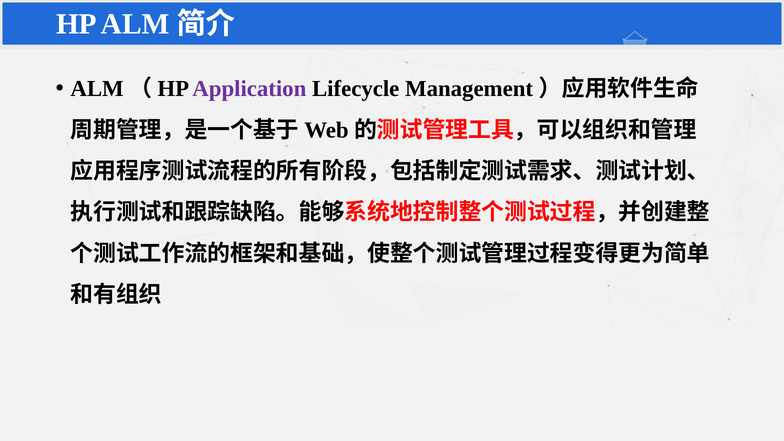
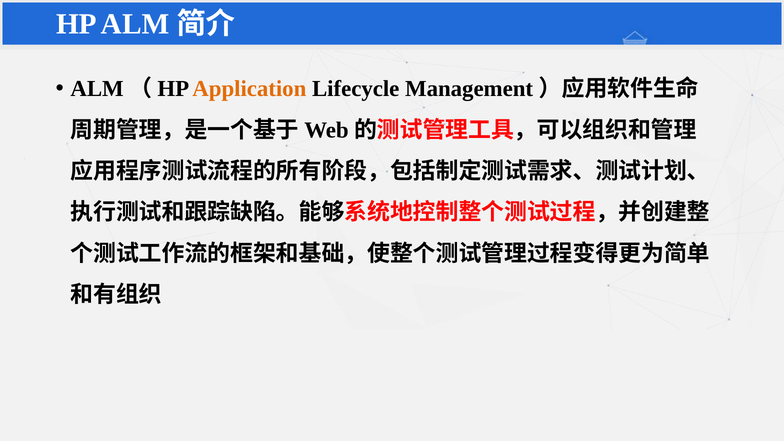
Application colour: purple -> orange
